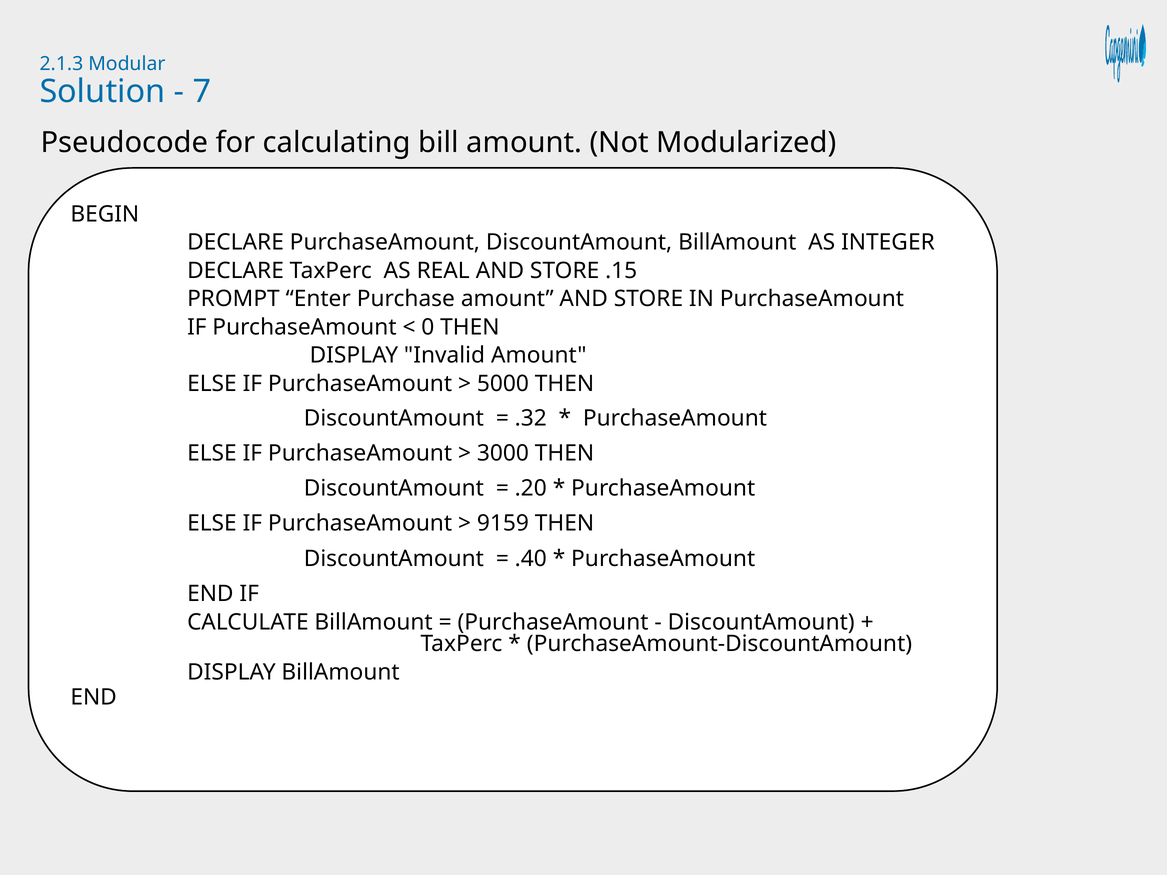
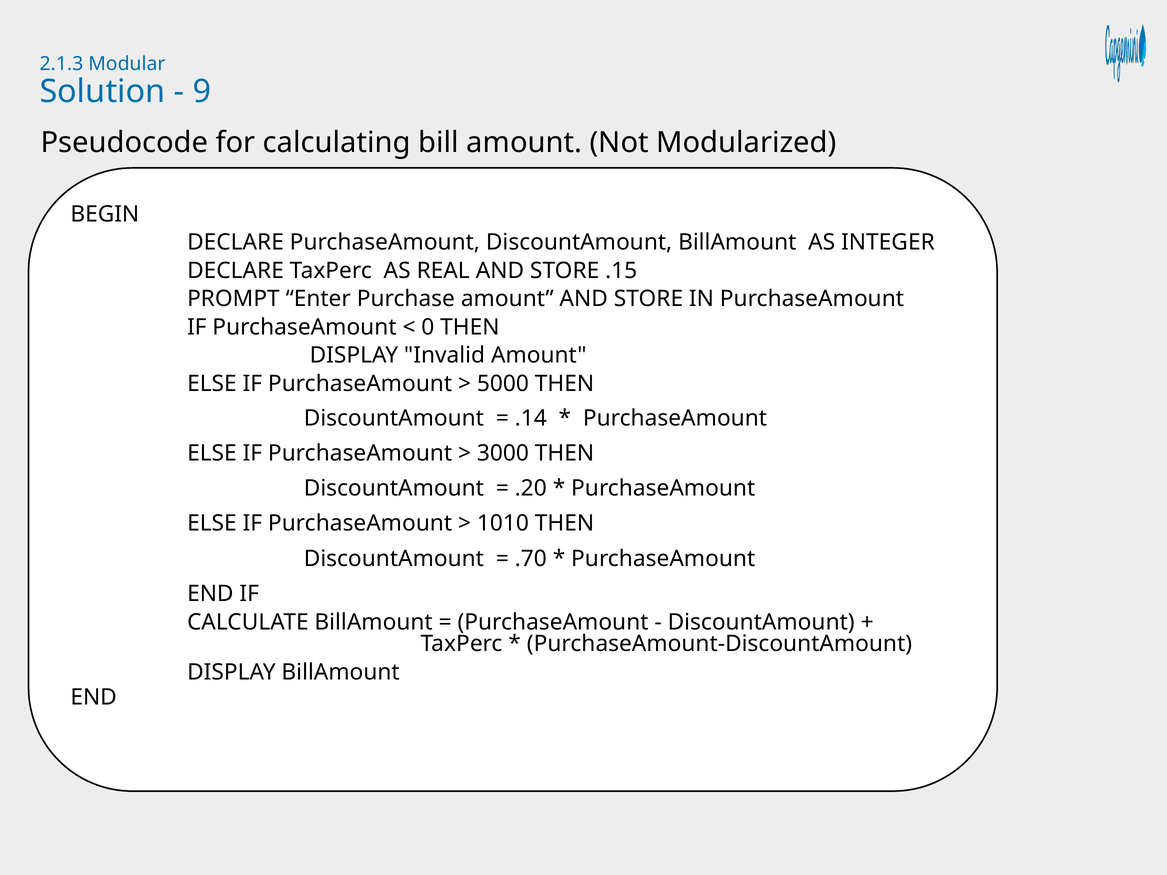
7: 7 -> 9
.32: .32 -> .14
9159: 9159 -> 1010
.40: .40 -> .70
